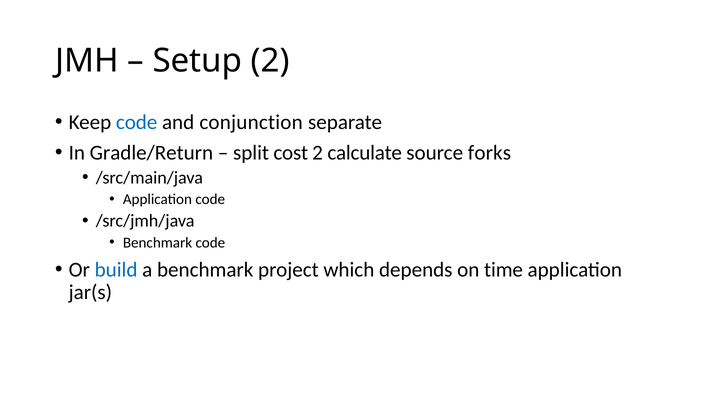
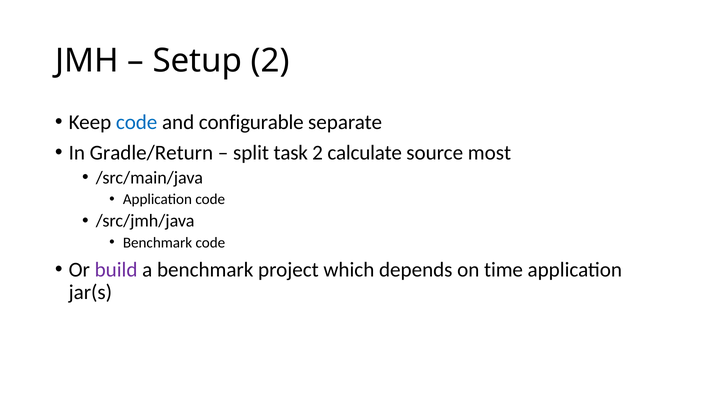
conjunction: conjunction -> configurable
cost: cost -> task
forks: forks -> most
build colour: blue -> purple
